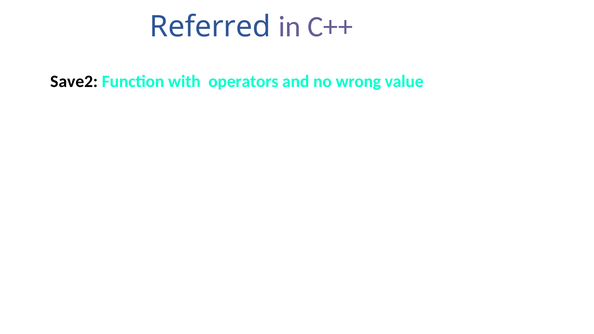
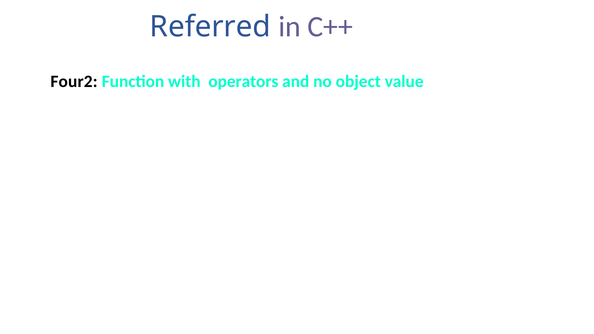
Save2: Save2 -> Four2
wrong: wrong -> object
